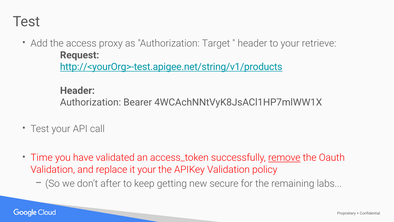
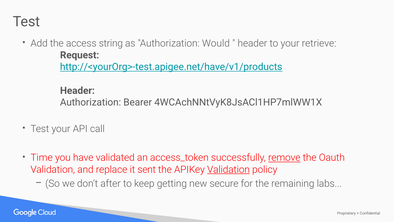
proxy: proxy -> string
Target: Target -> Would
http://<yourOrg>-test.apigee.net/string/v1/products: http://<yourOrg>-test.apigee.net/string/v1/products -> http://<yourOrg>-test.apigee.net/have/v1/products
it your: your -> sent
Validation at (228, 169) underline: none -> present
